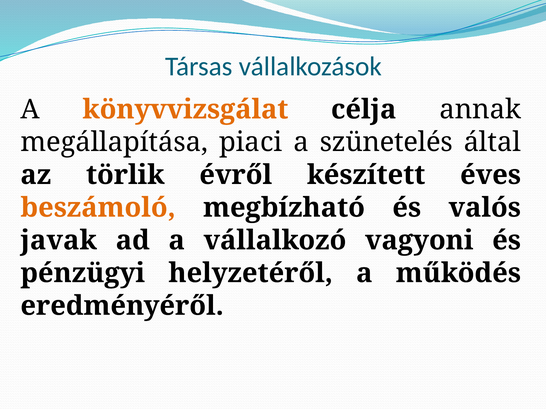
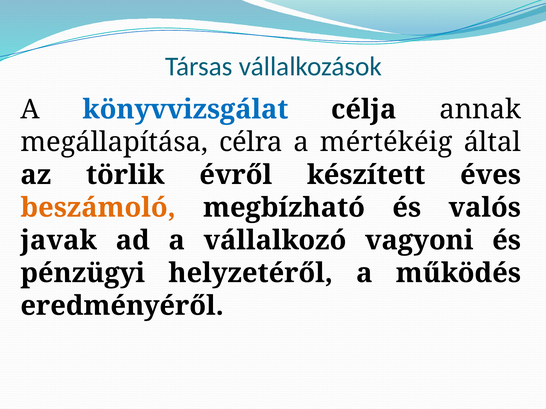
könyvvizsgálat colour: orange -> blue
piaci: piaci -> célra
szünetelés: szünetelés -> mértékéig
